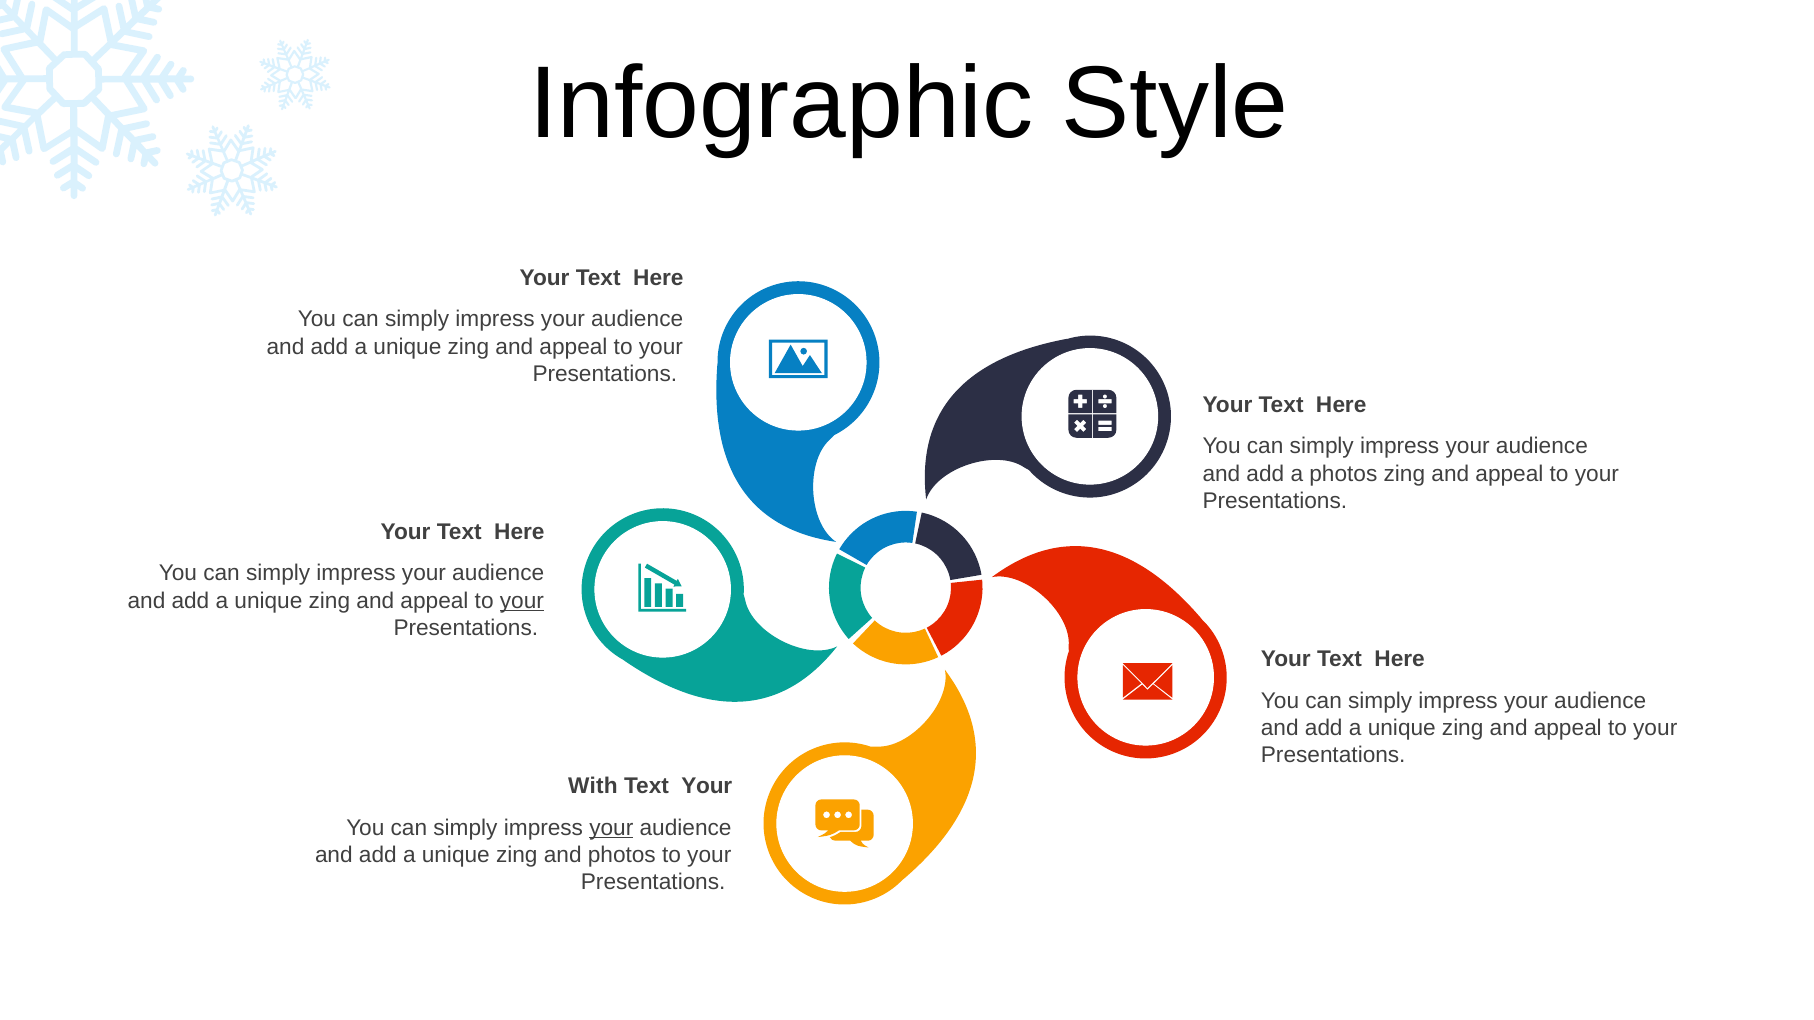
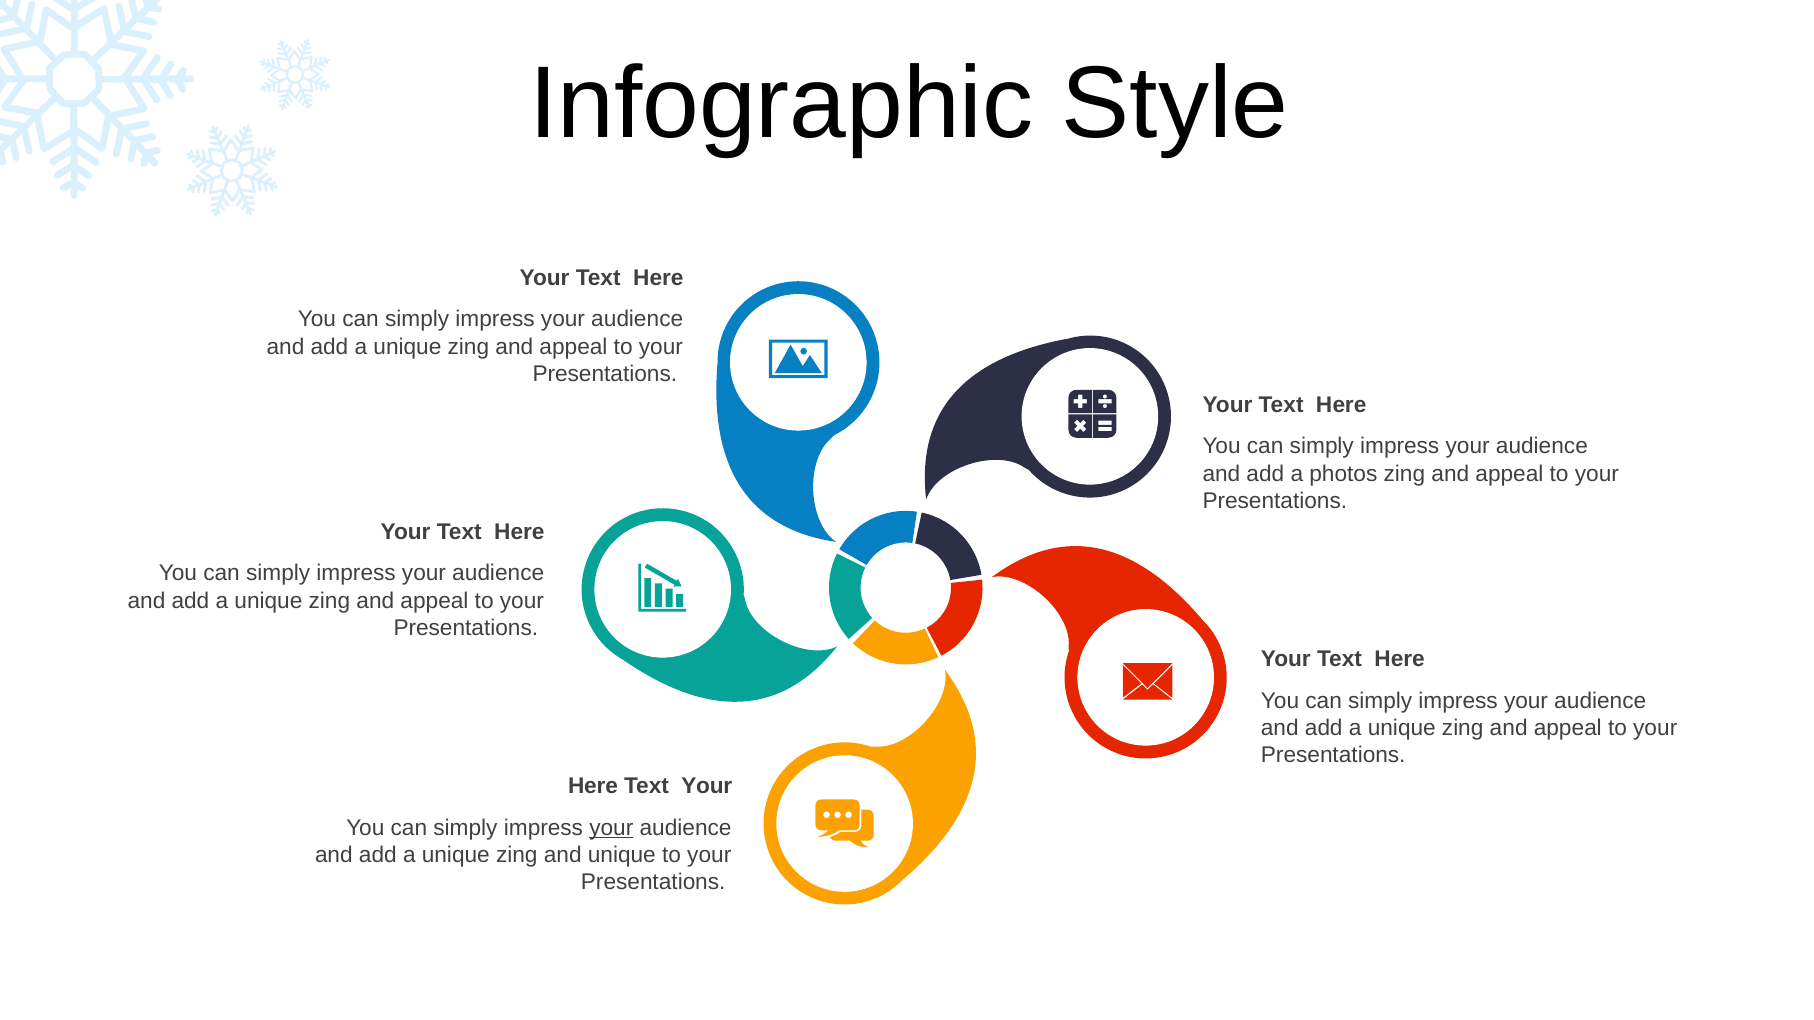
your at (522, 601) underline: present -> none
With at (593, 787): With -> Here
and photos: photos -> unique
